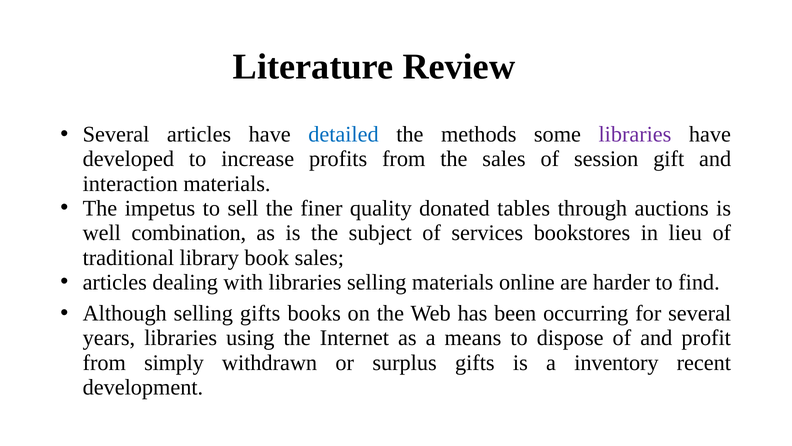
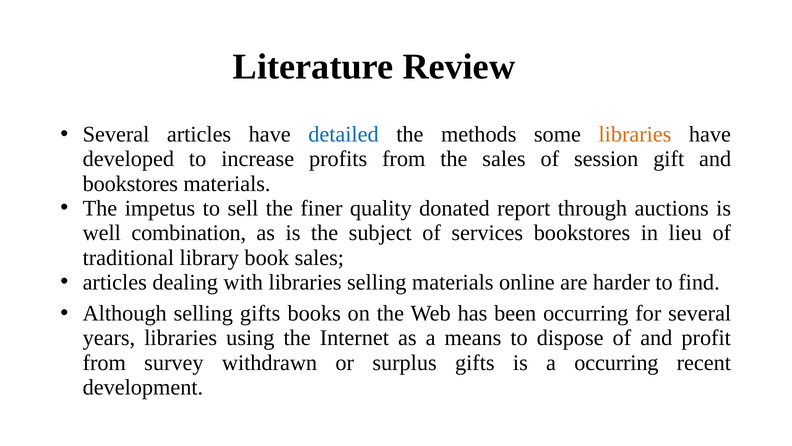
libraries at (635, 134) colour: purple -> orange
interaction at (130, 184): interaction -> bookstores
tables: tables -> report
simply: simply -> survey
a inventory: inventory -> occurring
